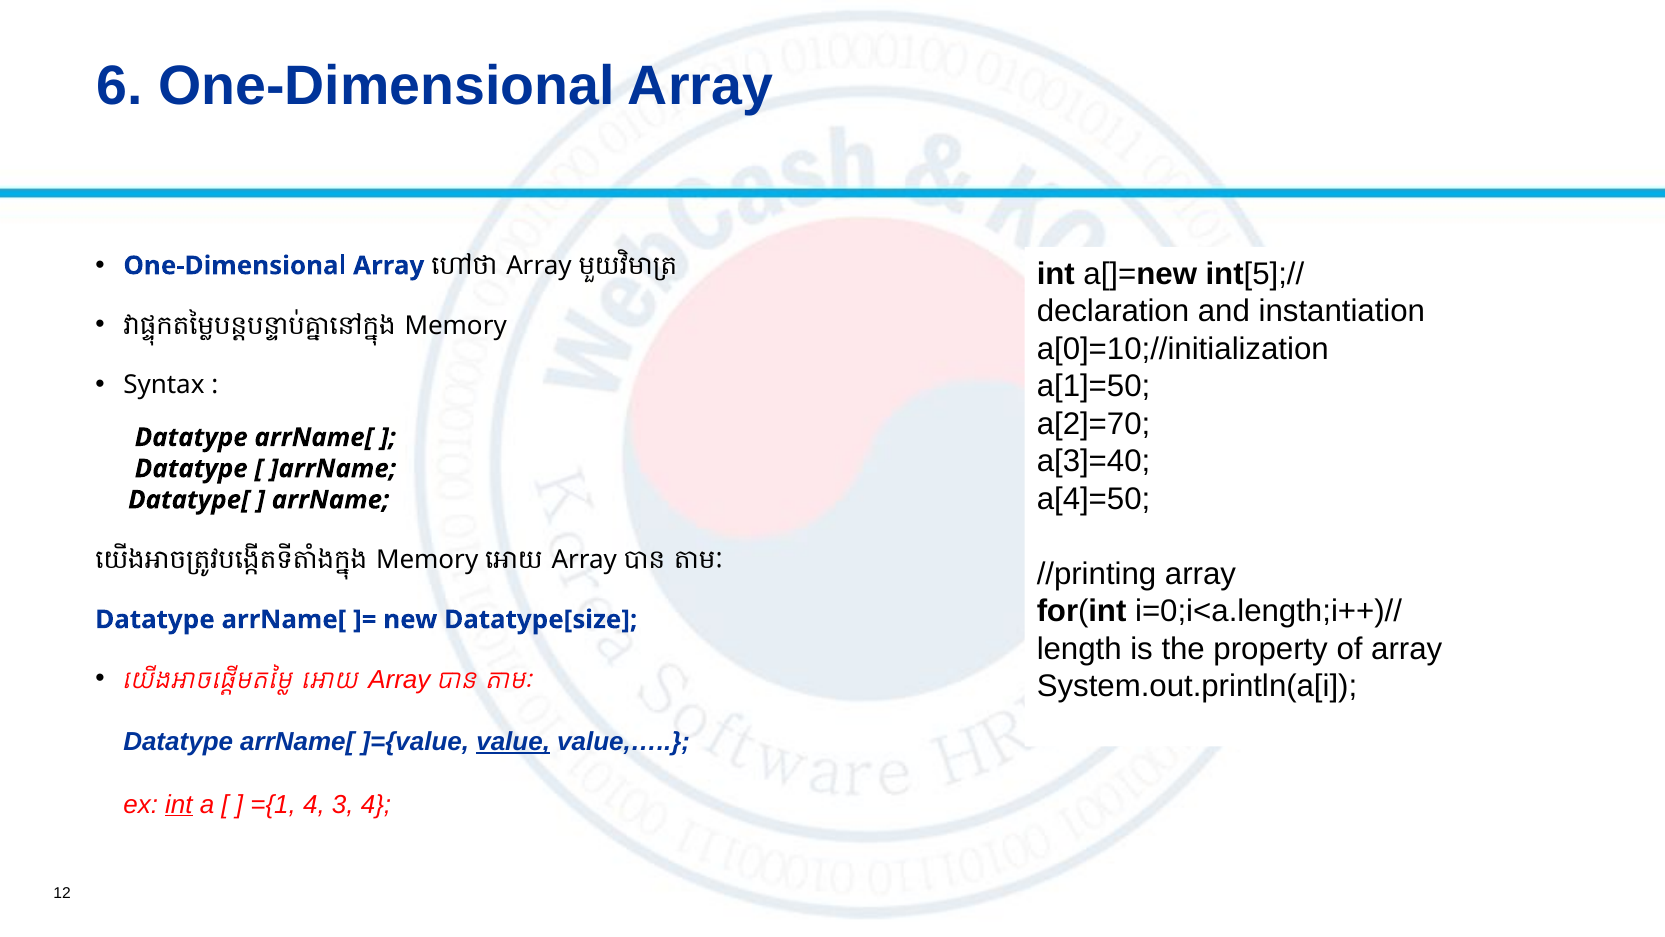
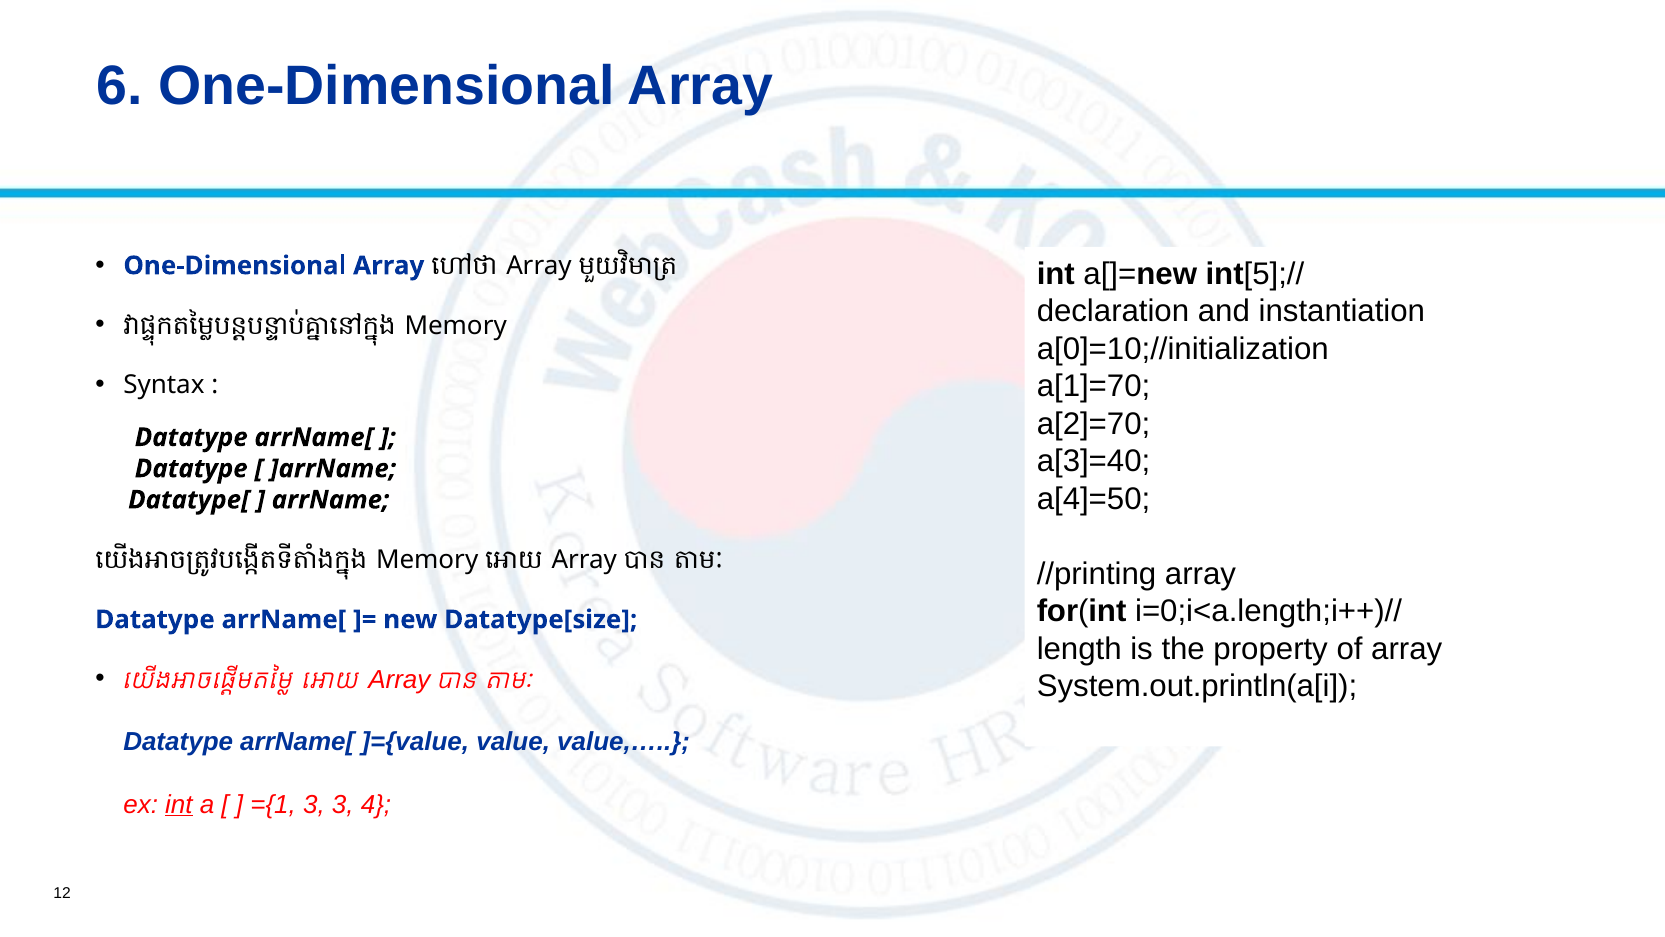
a[1]=50: a[1]=50 -> a[1]=70
value underline: present -> none
={1 4: 4 -> 3
